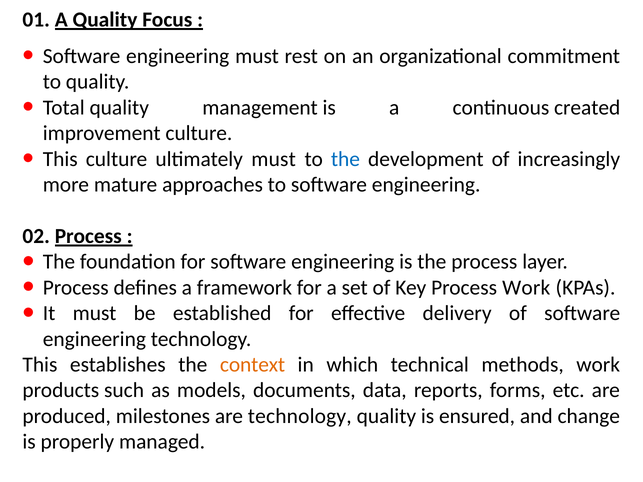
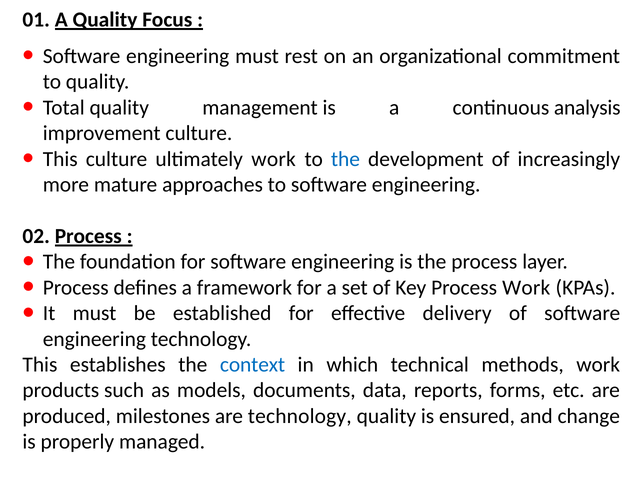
created: created -> analysis
ultimately must: must -> work
context colour: orange -> blue
